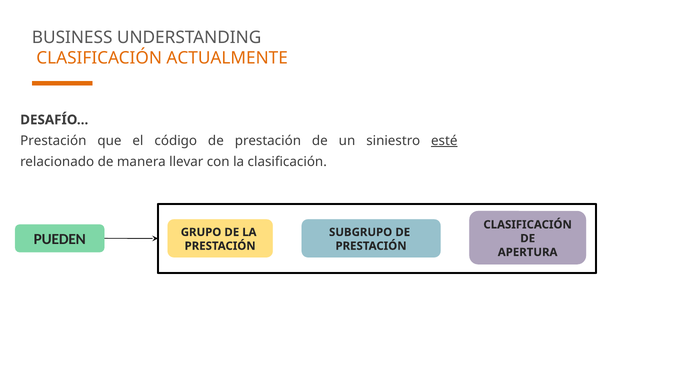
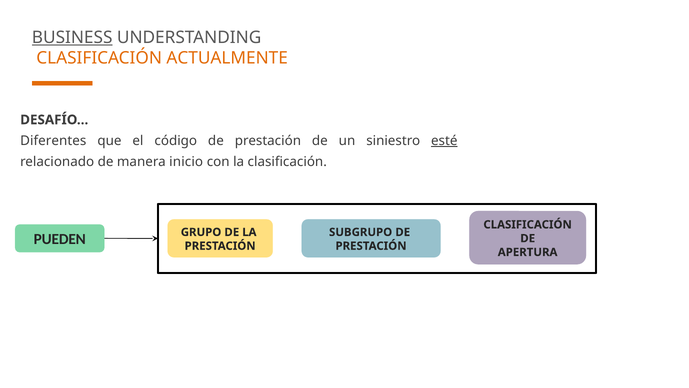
BUSINESS underline: none -> present
Prestación at (53, 141): Prestación -> Diferentes
llevar: llevar -> inicio
